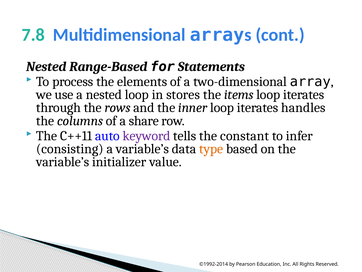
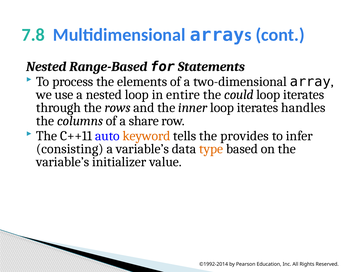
stores: stores -> entire
items: items -> could
keyword colour: purple -> orange
constant: constant -> provides
